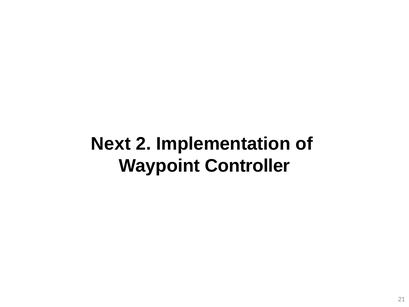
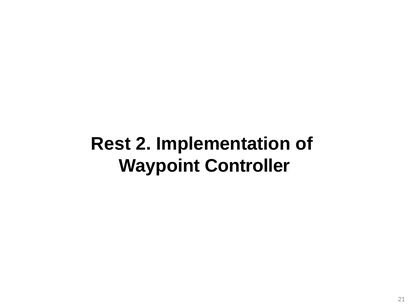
Next: Next -> Rest
